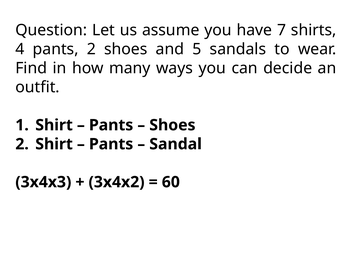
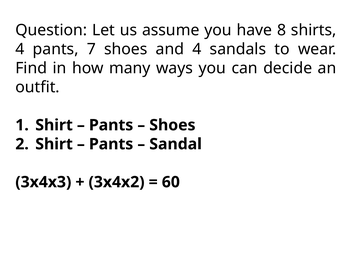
7: 7 -> 8
pants 2: 2 -> 7
and 5: 5 -> 4
